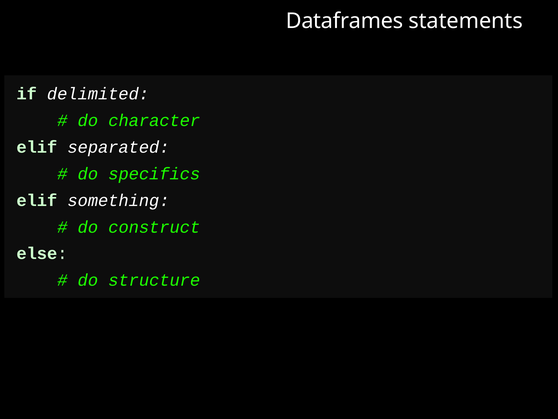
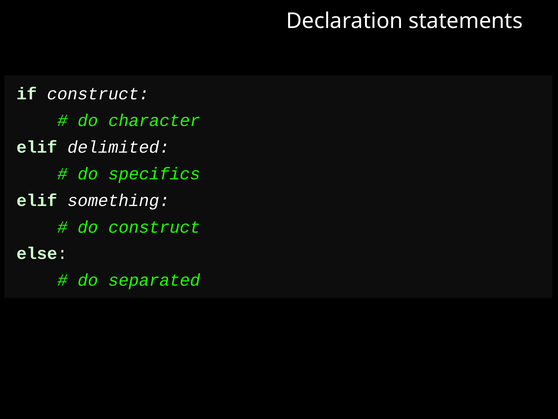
Dataframes: Dataframes -> Declaration
if delimited: delimited -> construct
separated: separated -> delimited
structure: structure -> separated
